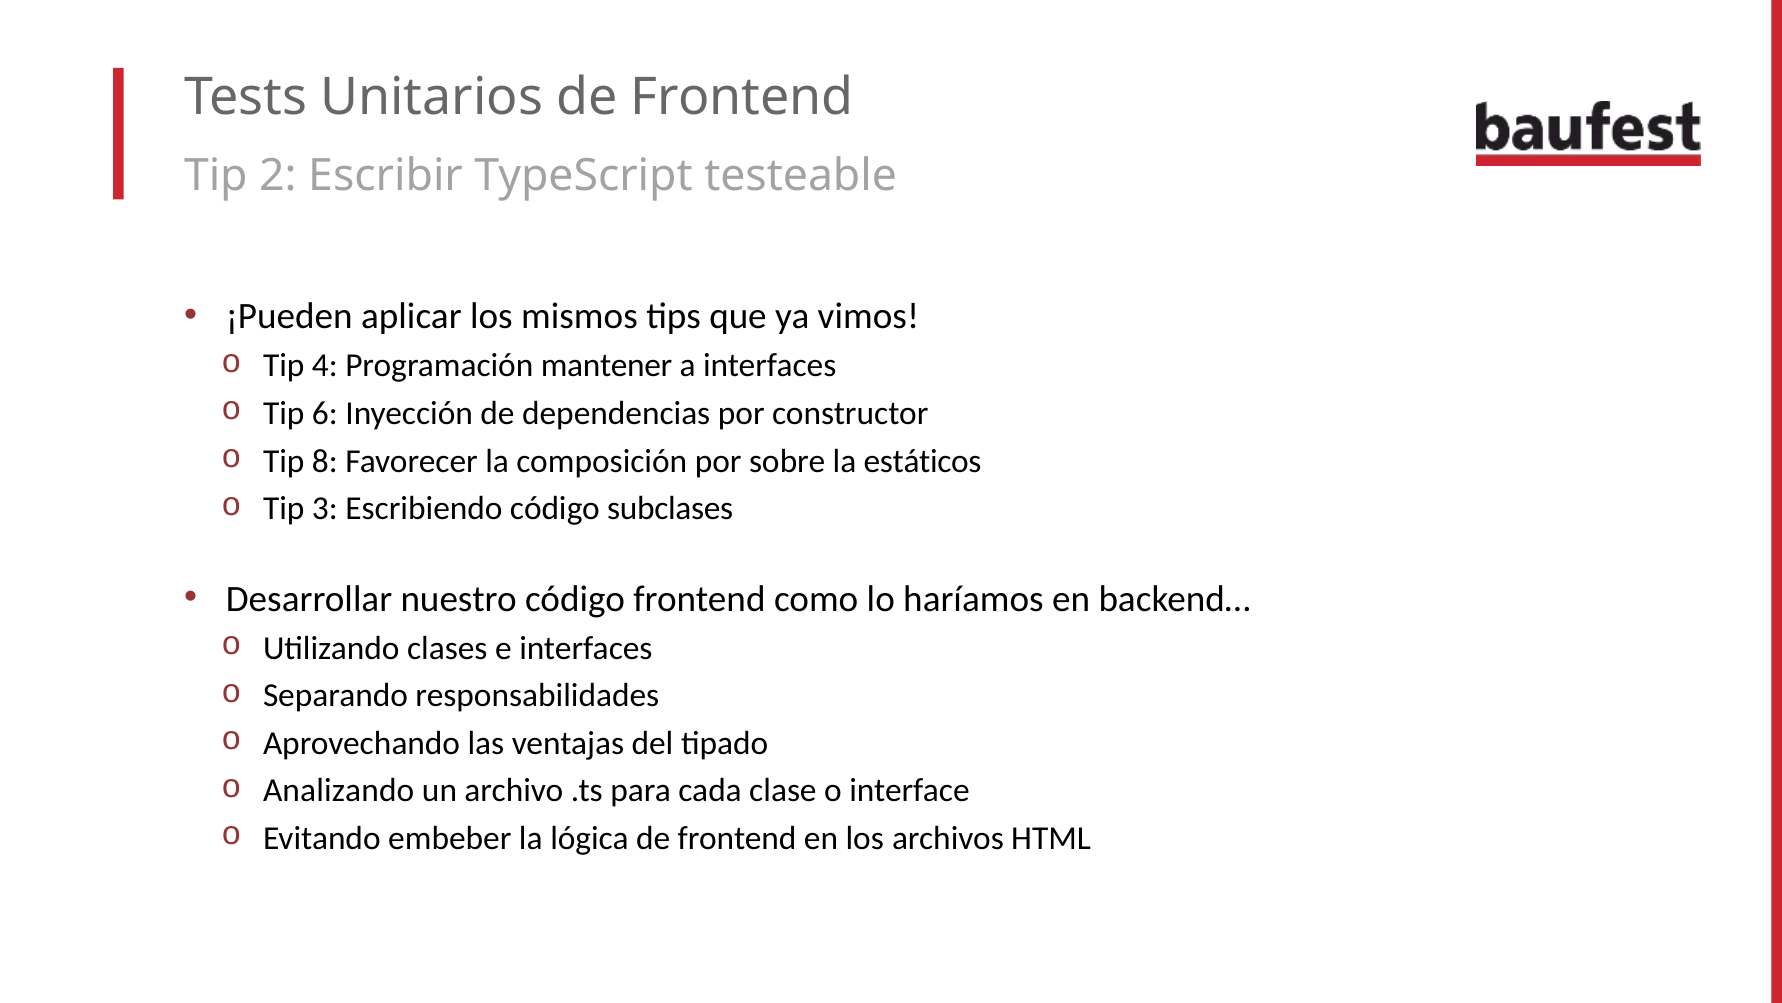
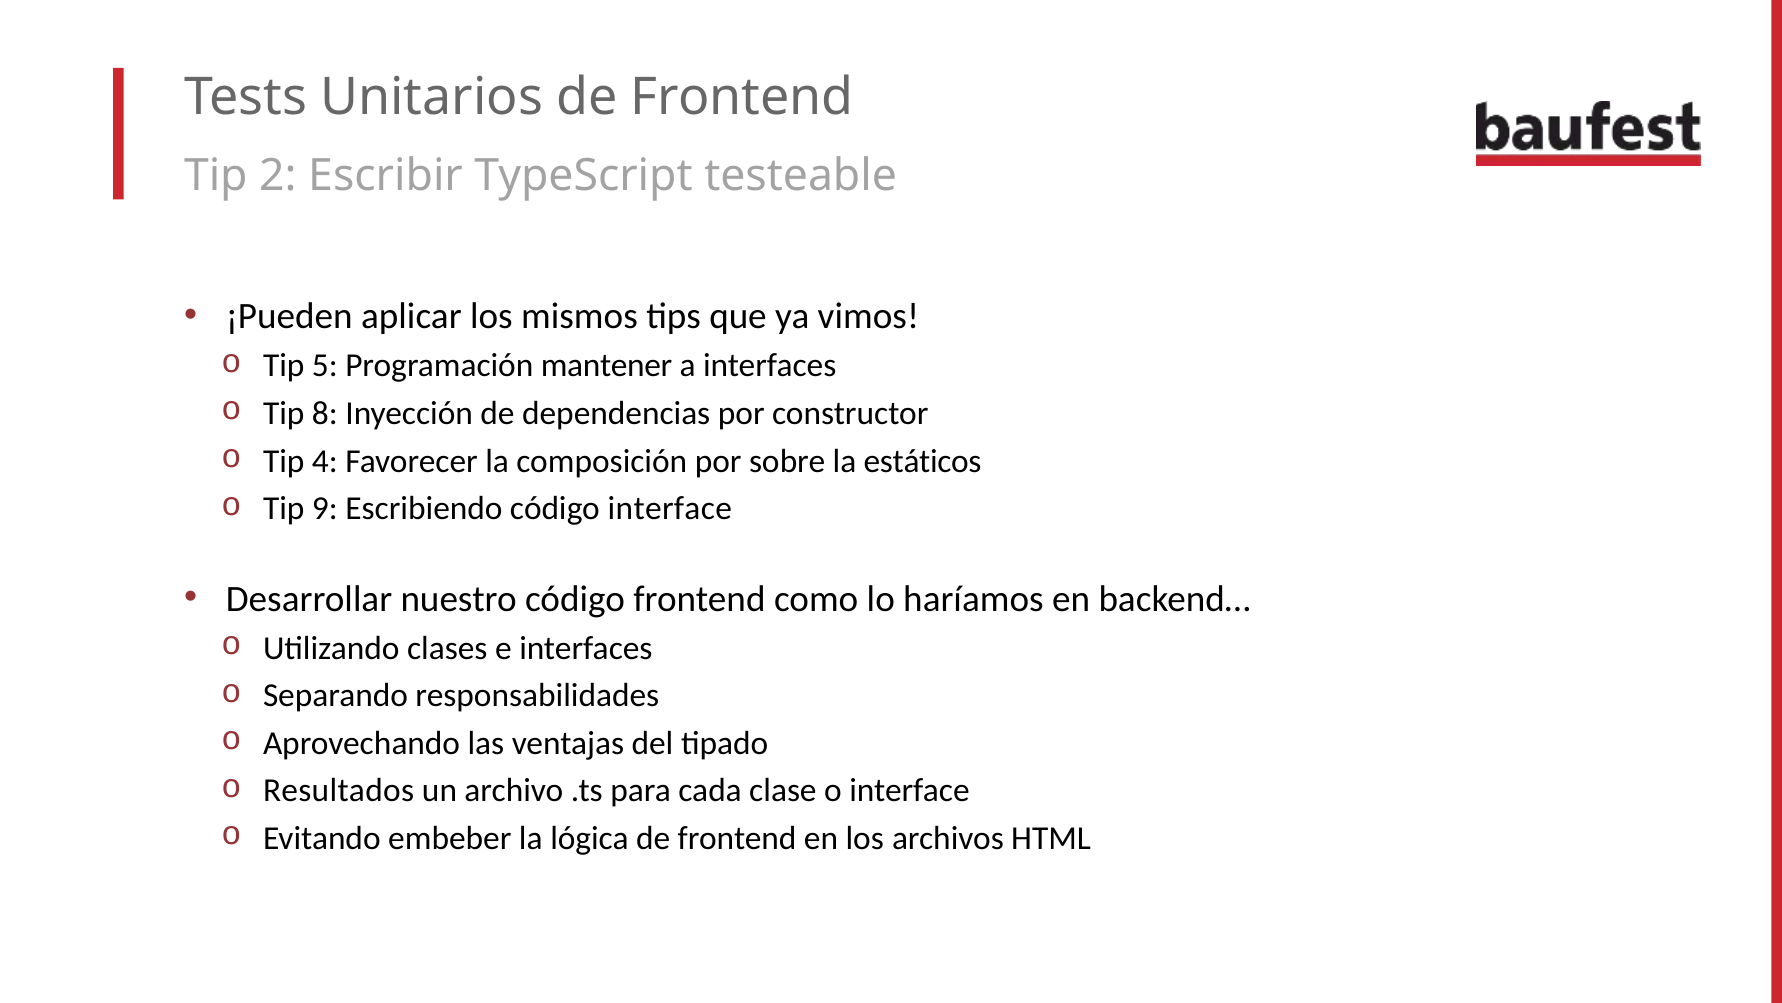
4: 4 -> 5
6: 6 -> 8
8: 8 -> 4
3: 3 -> 9
código subclases: subclases -> interface
Analizando: Analizando -> Resultados
